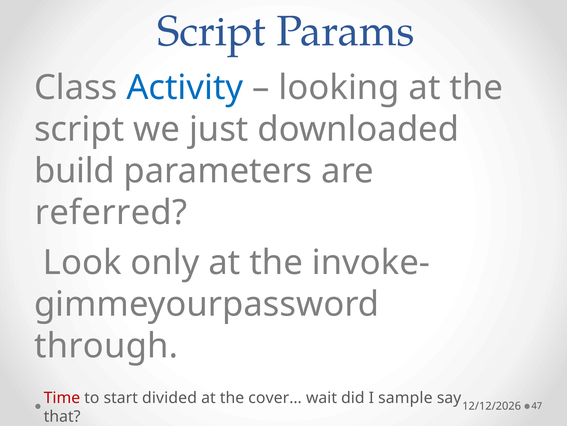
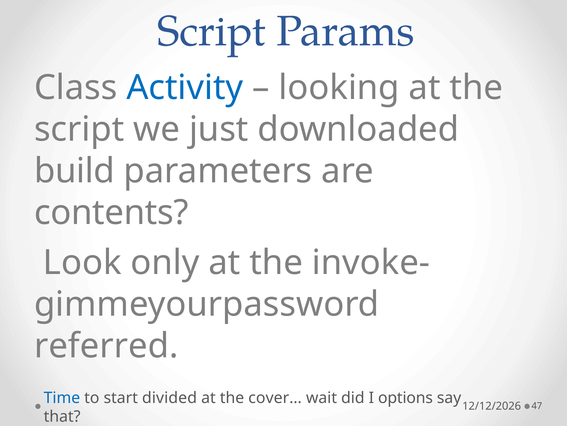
referred: referred -> contents
through: through -> referred
Time colour: red -> blue
sample: sample -> options
